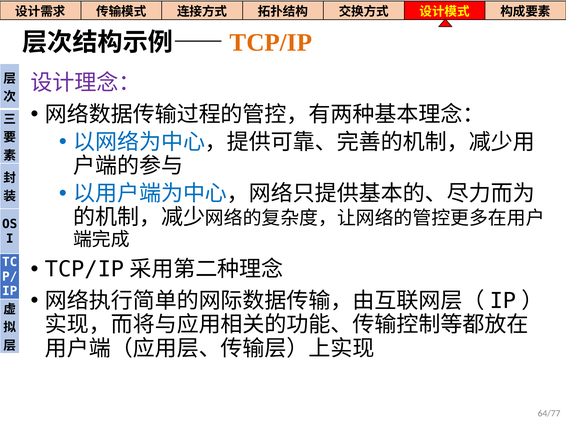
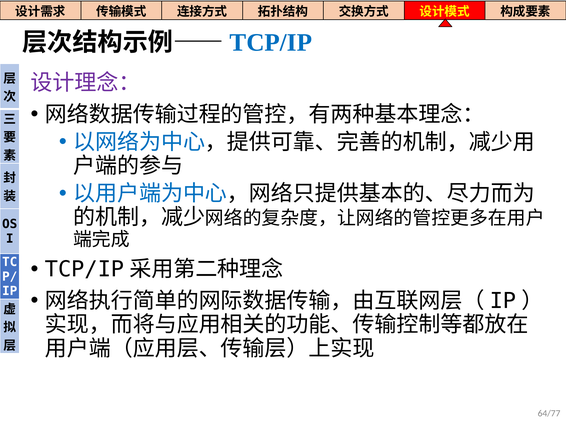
TCP/IP colour: orange -> blue
